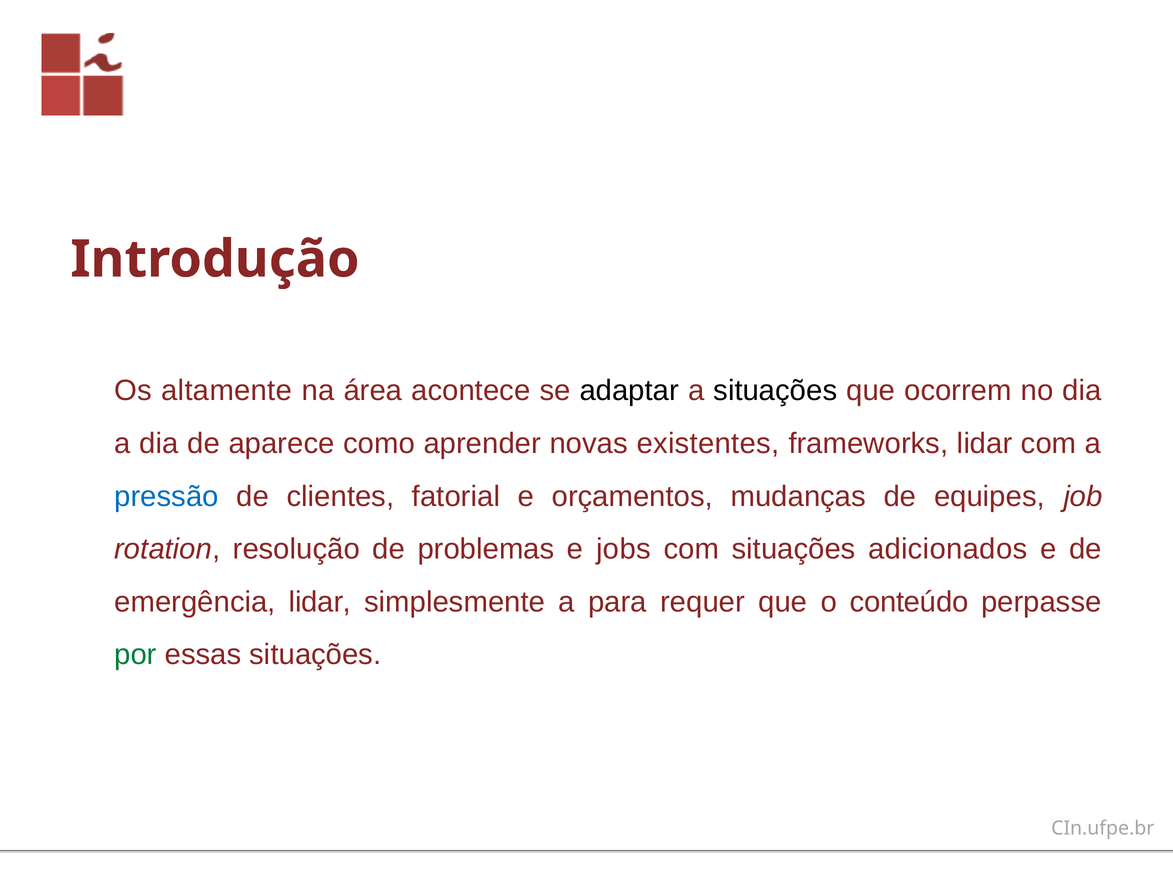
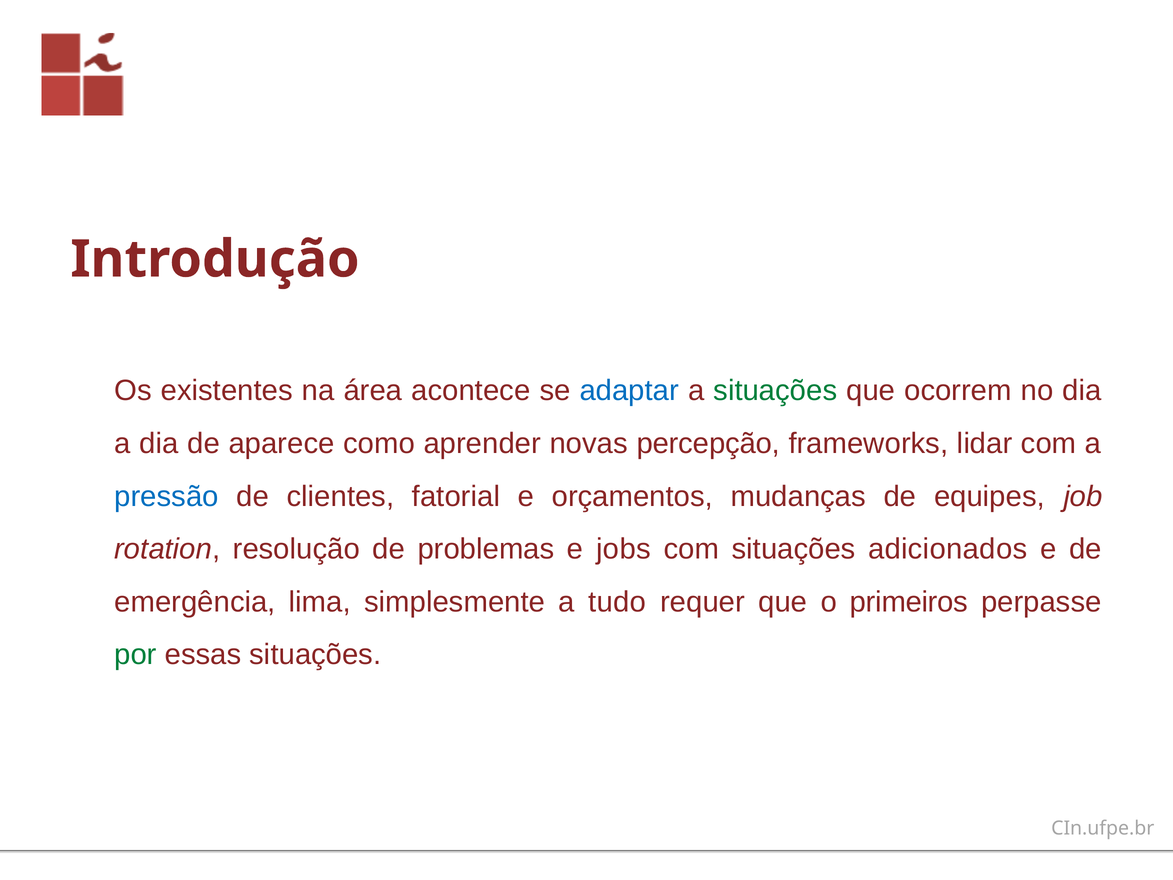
altamente: altamente -> existentes
adaptar colour: black -> blue
situações at (775, 391) colour: black -> green
existentes: existentes -> percepção
emergência lidar: lidar -> lima
para: para -> tudo
conteúdo: conteúdo -> primeiros
